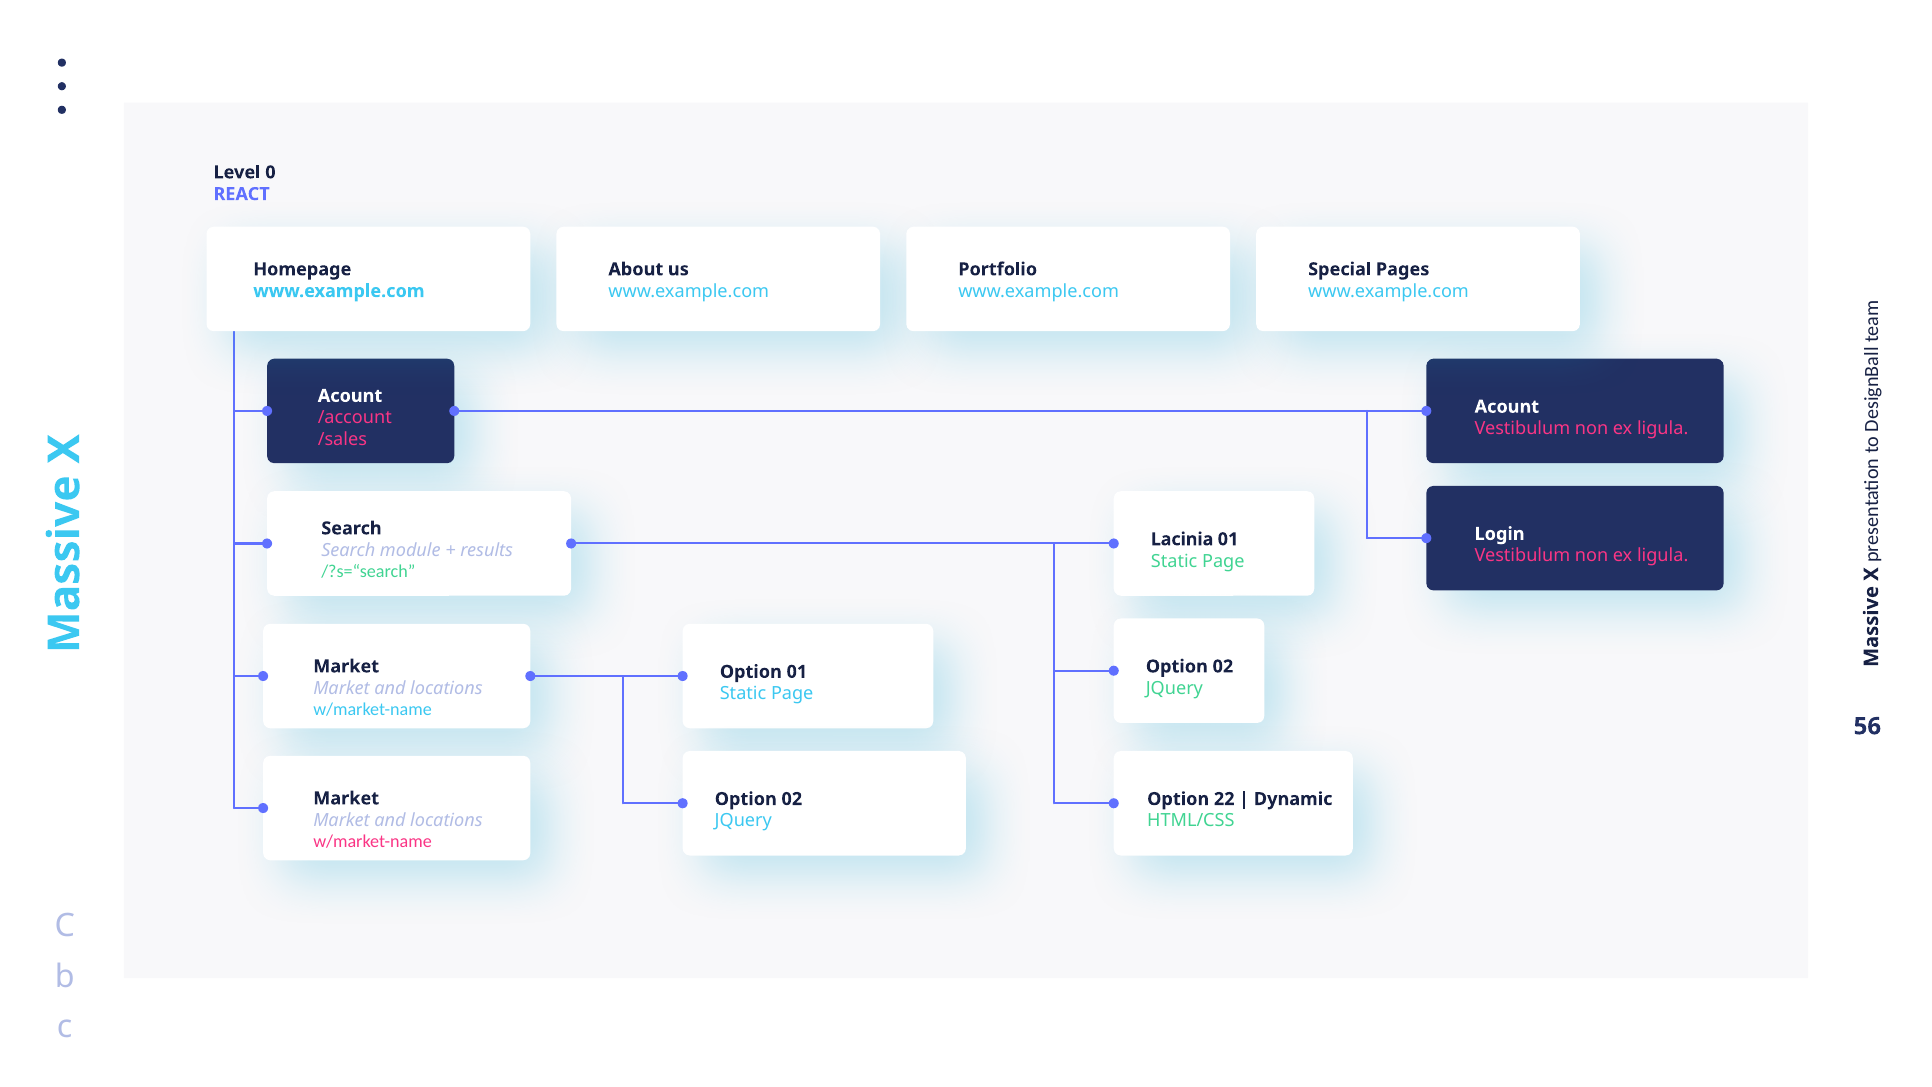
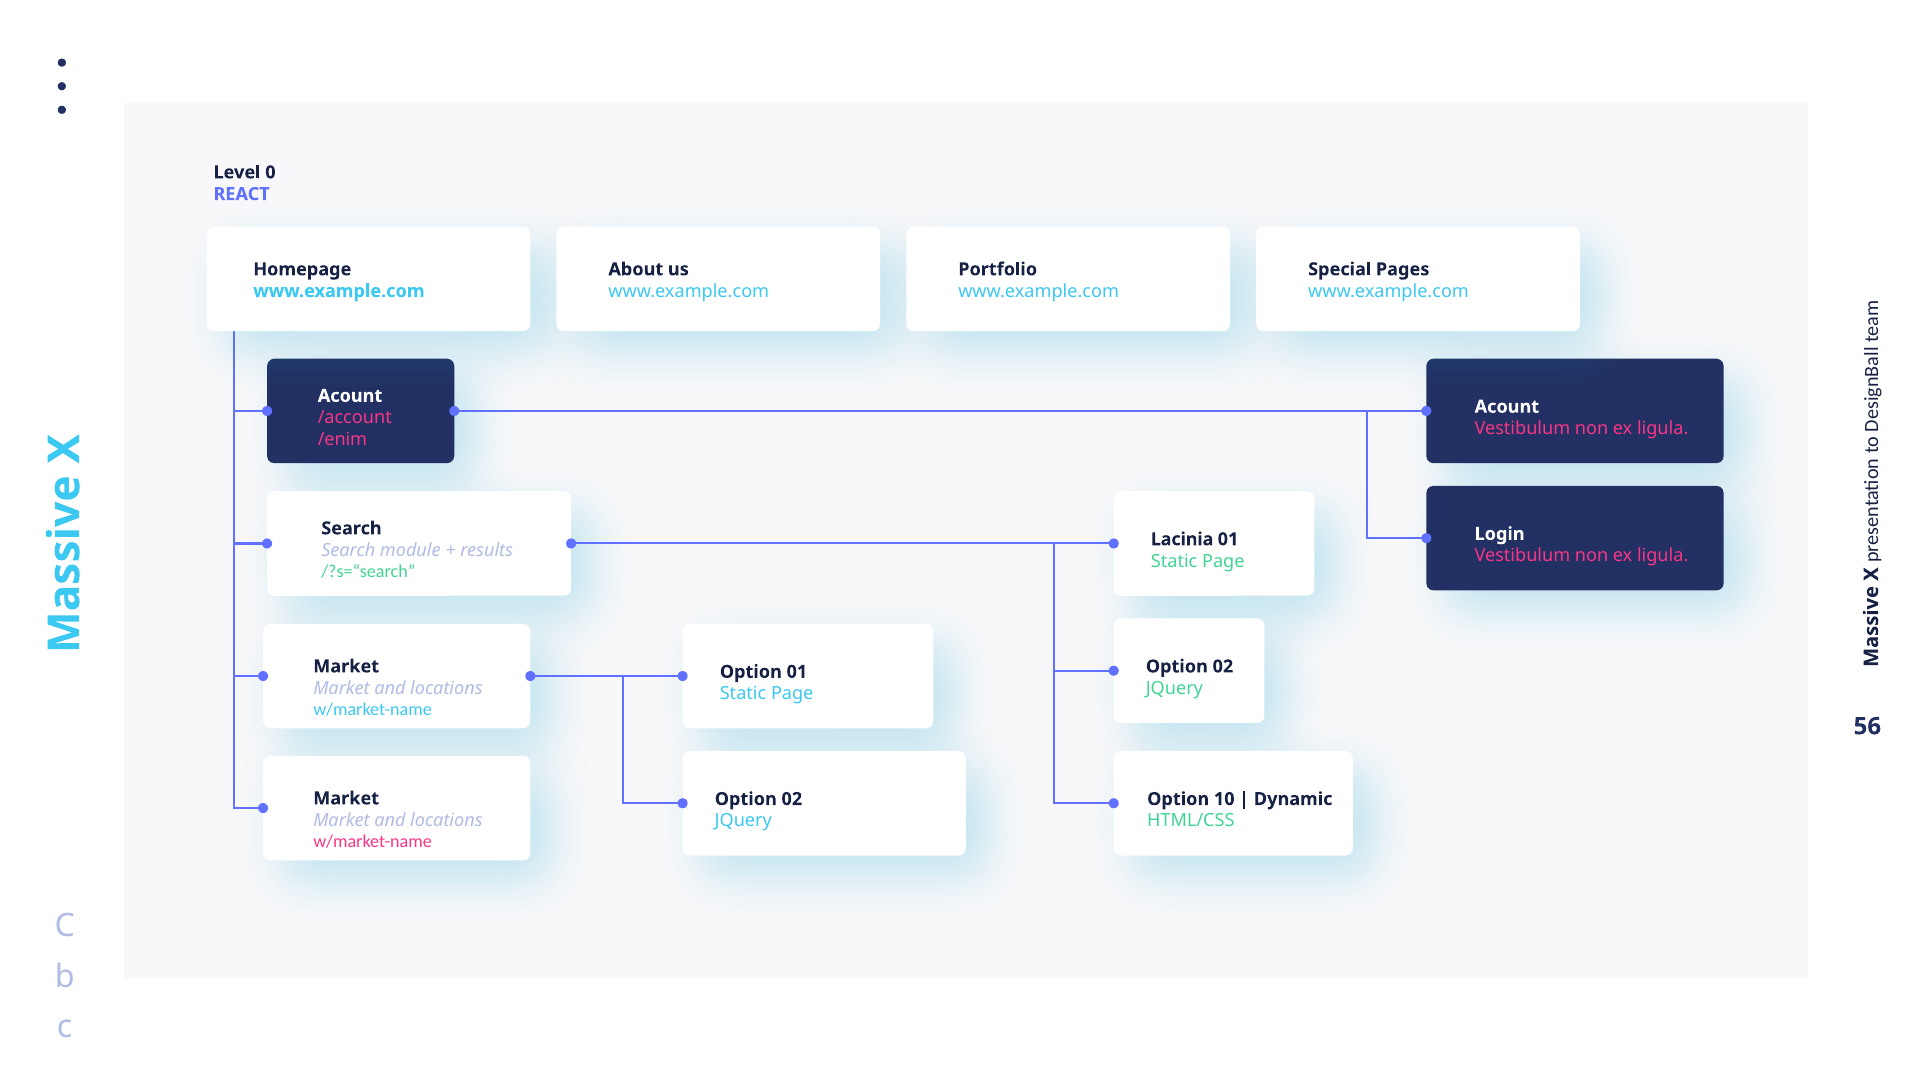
/sales: /sales -> /enim
22: 22 -> 10
